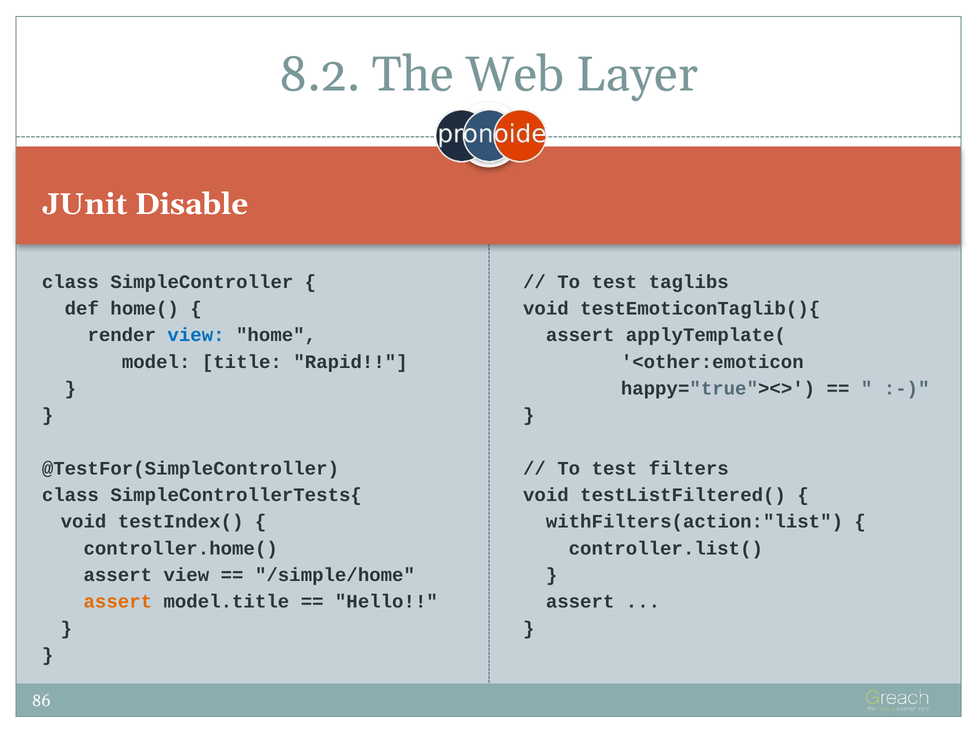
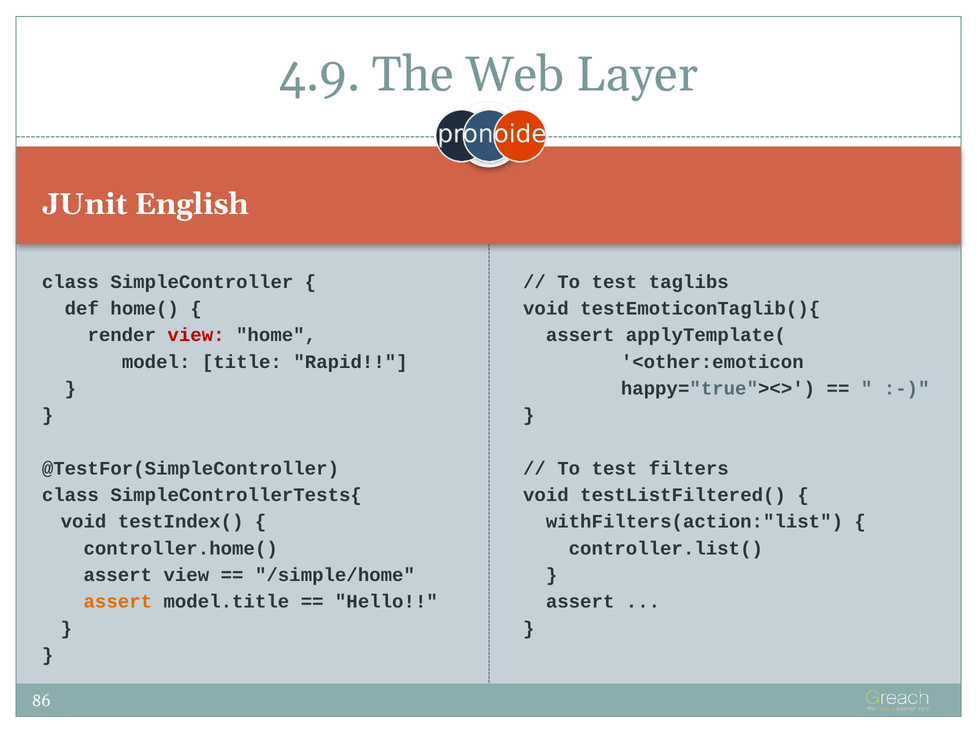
8.2: 8.2 -> 4.9
Disable: Disable -> English
view at (196, 335) colour: blue -> red
